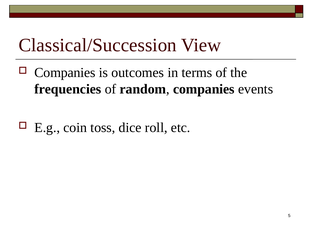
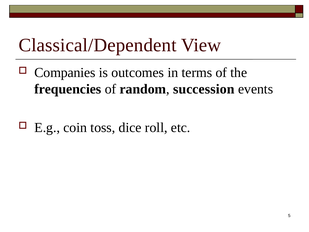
Classical/Succession: Classical/Succession -> Classical/Dependent
random companies: companies -> succession
